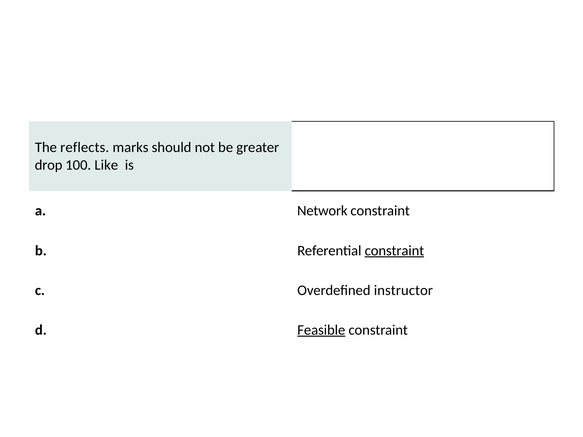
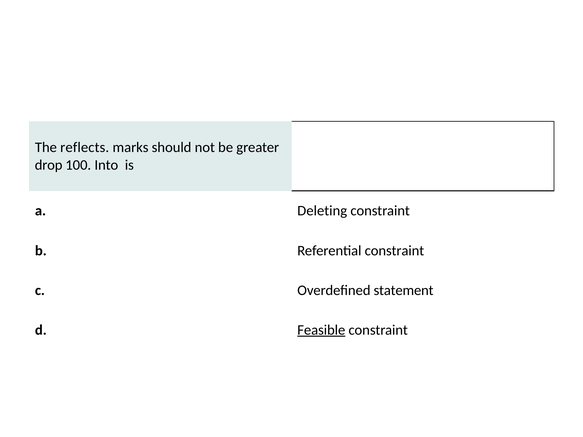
Like: Like -> Into
Network: Network -> Deleting
constraint at (394, 251) underline: present -> none
instructor: instructor -> statement
